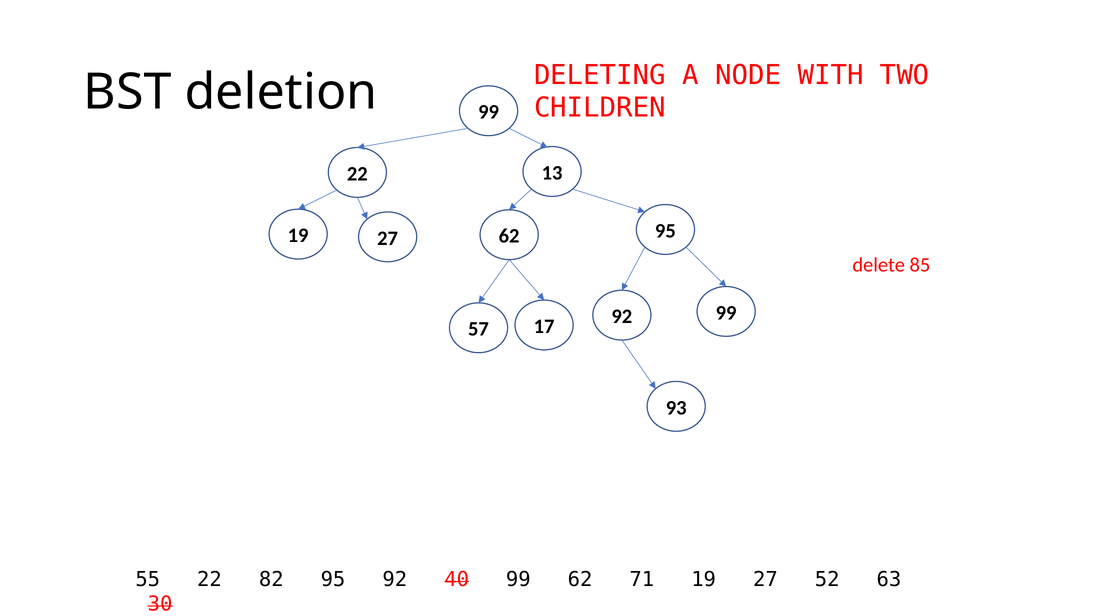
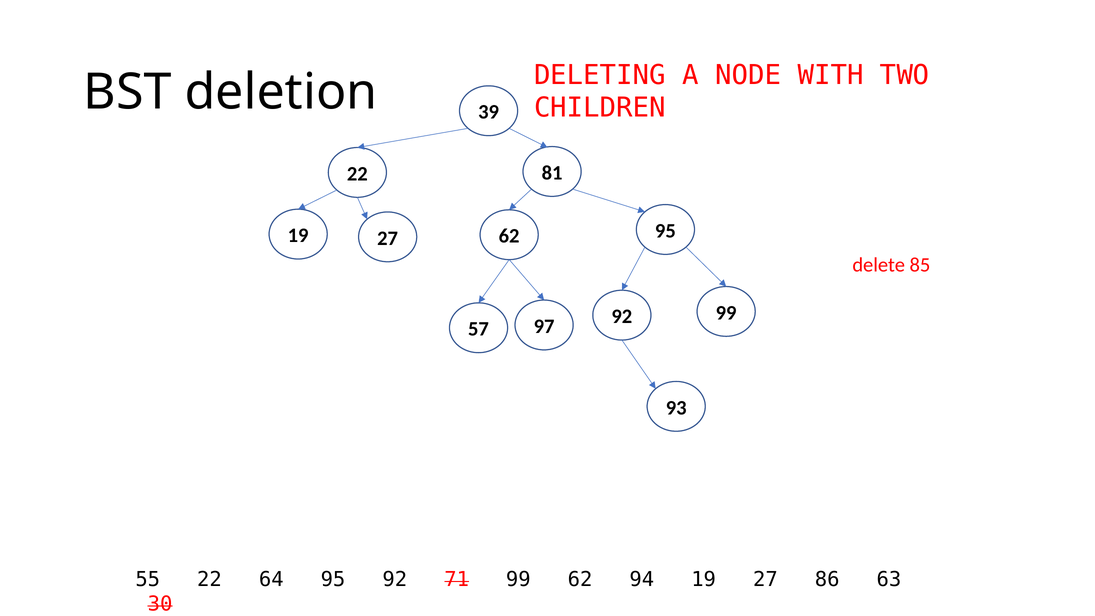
deletion 99: 99 -> 39
13: 13 -> 81
17: 17 -> 97
82: 82 -> 64
40: 40 -> 71
71: 71 -> 94
52: 52 -> 86
